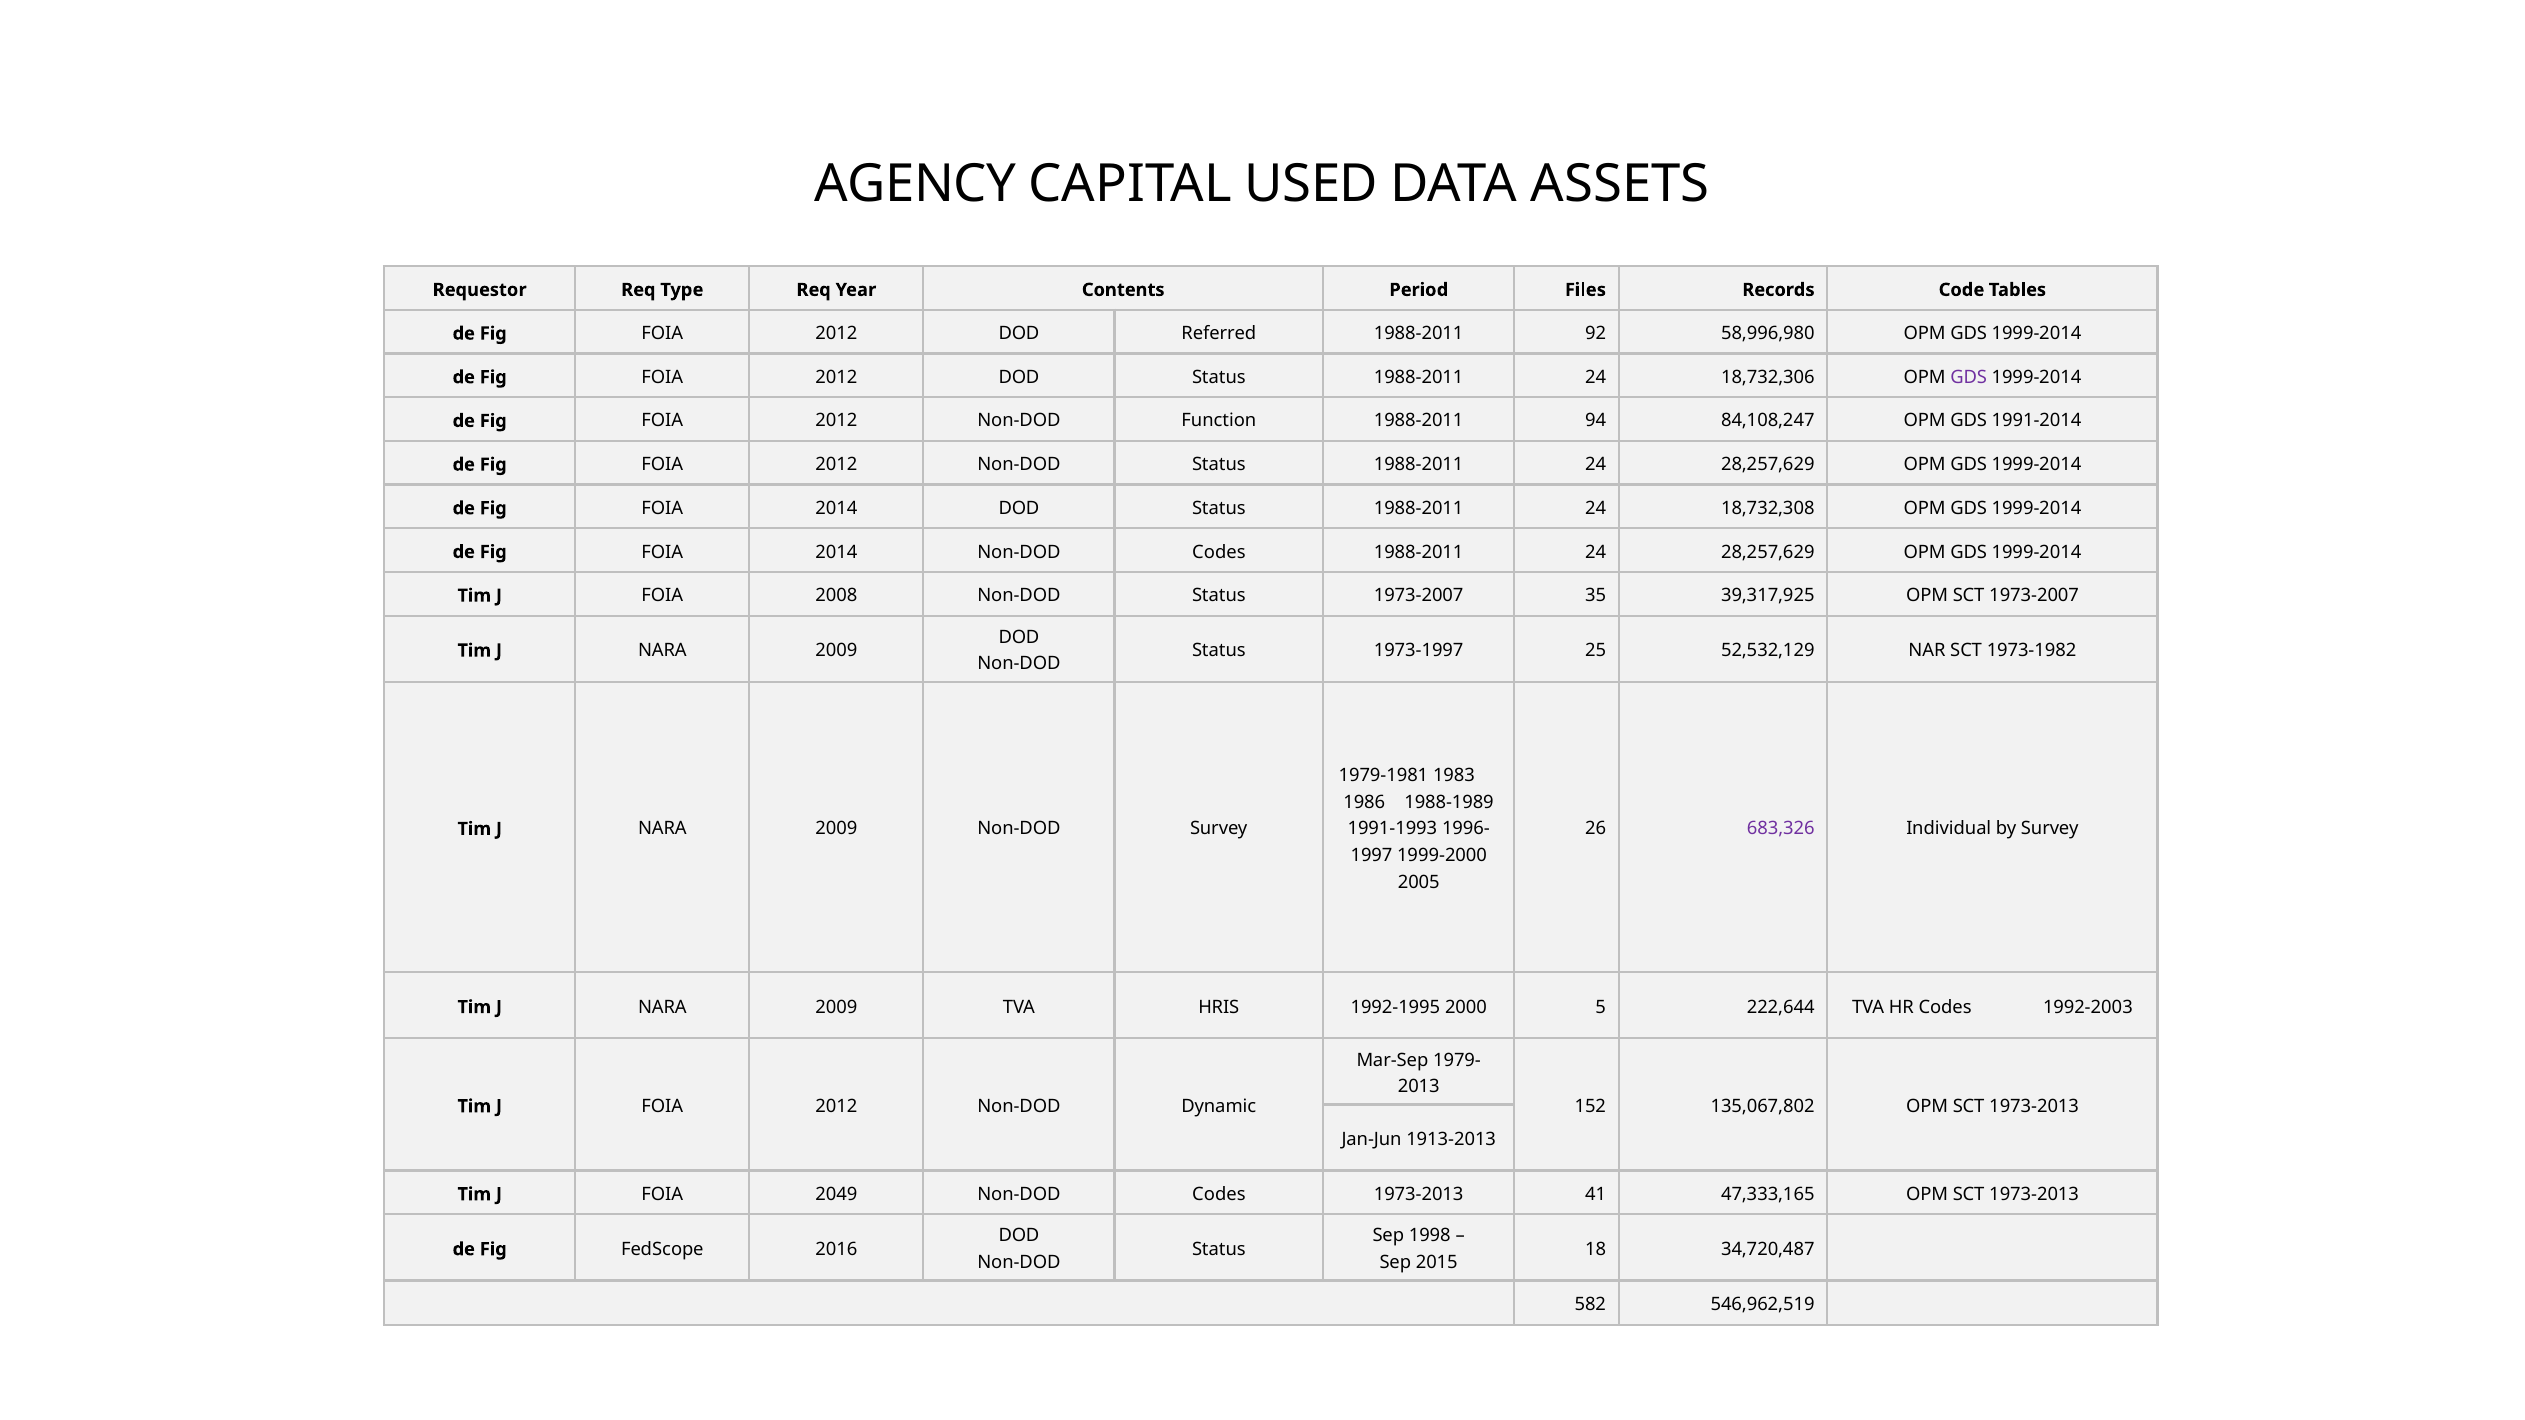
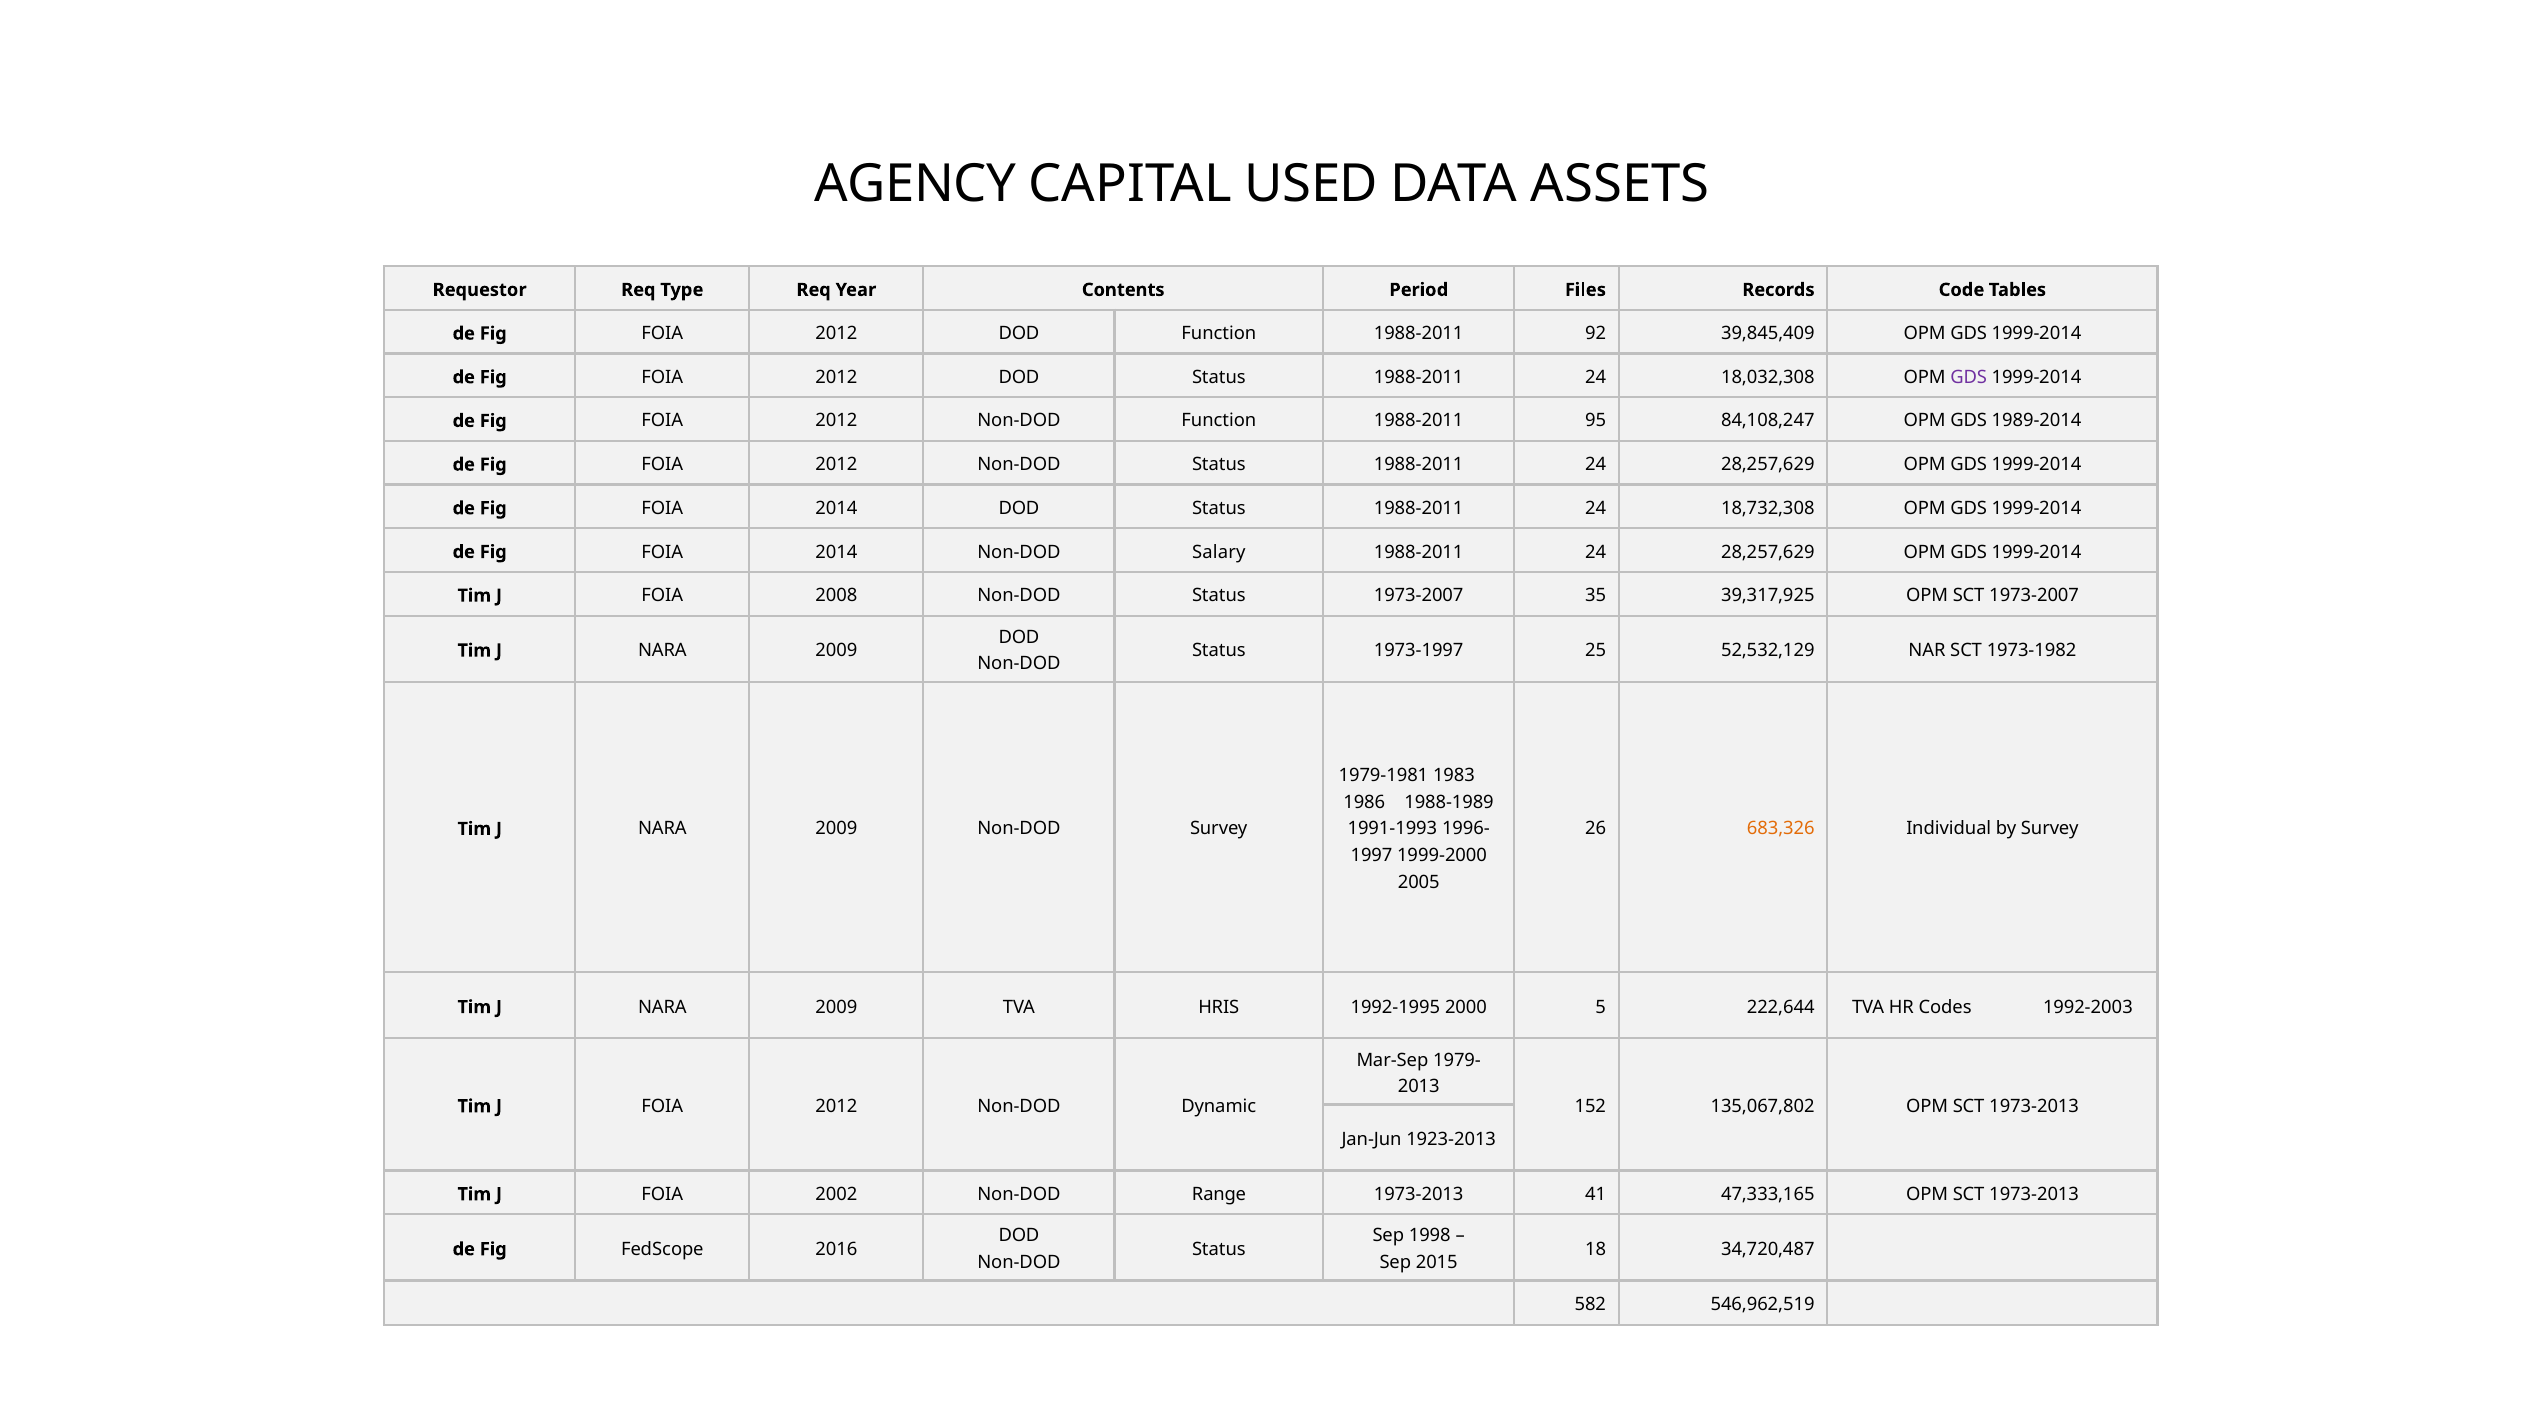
DOD Referred: Referred -> Function
58,996,980: 58,996,980 -> 39,845,409
18,732,306: 18,732,306 -> 18,032,308
94: 94 -> 95
1991-2014: 1991-2014 -> 1989-2014
2014 Non-DOD Codes: Codes -> Salary
683,326 colour: purple -> orange
1913-2013: 1913-2013 -> 1923-2013
2049: 2049 -> 2002
Codes at (1219, 1195): Codes -> Range
